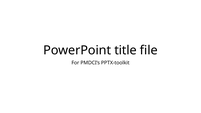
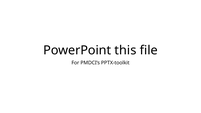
title: title -> this
